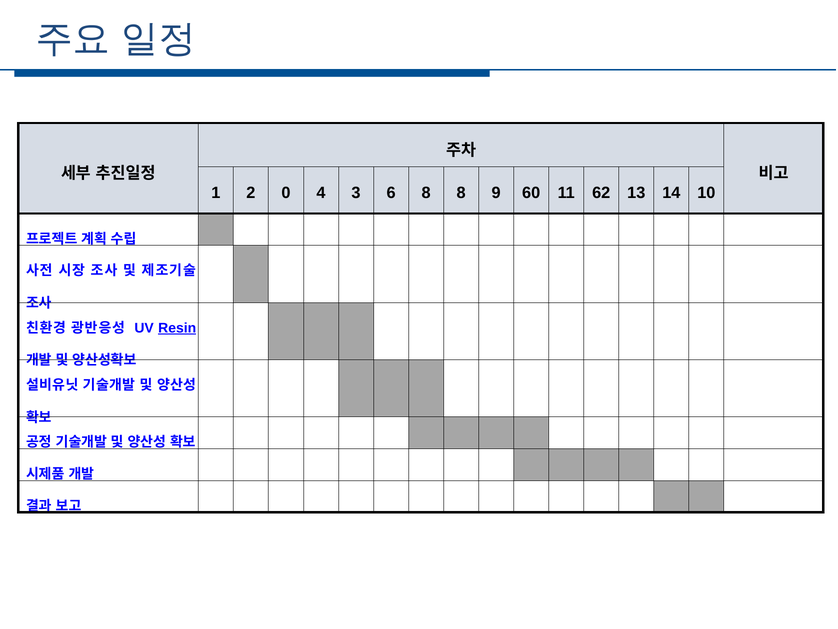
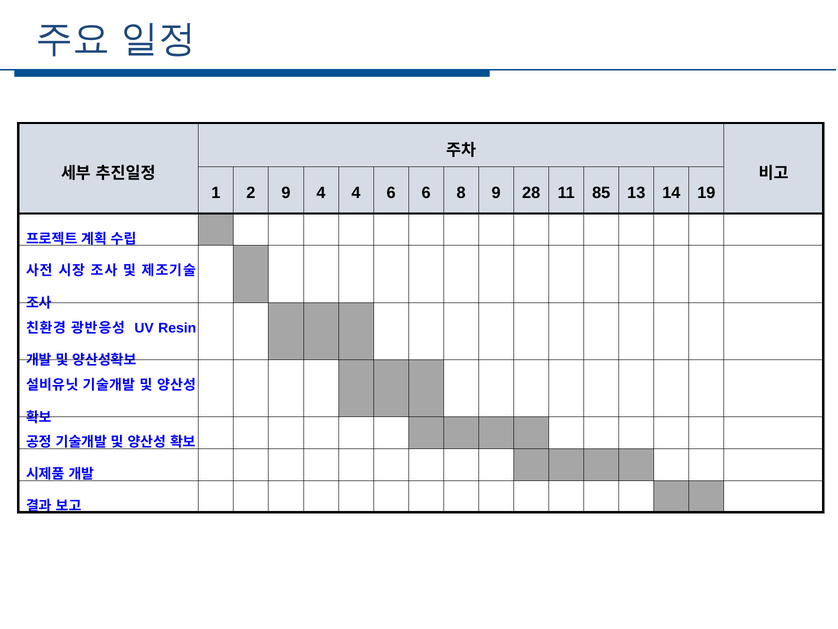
2 0: 0 -> 9
4 3: 3 -> 4
6 8: 8 -> 6
60: 60 -> 28
62: 62 -> 85
10: 10 -> 19
Resin underline: present -> none
